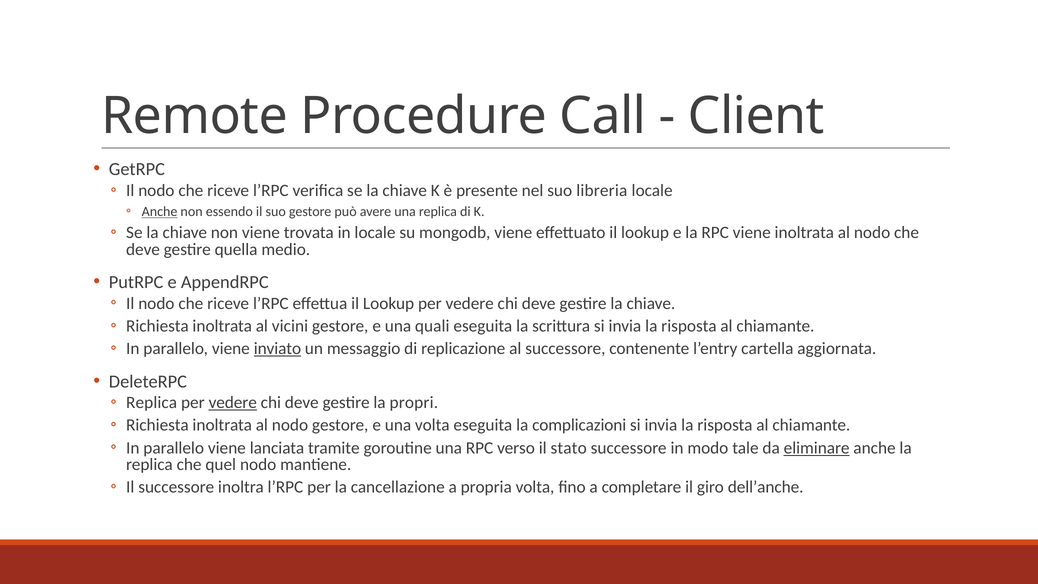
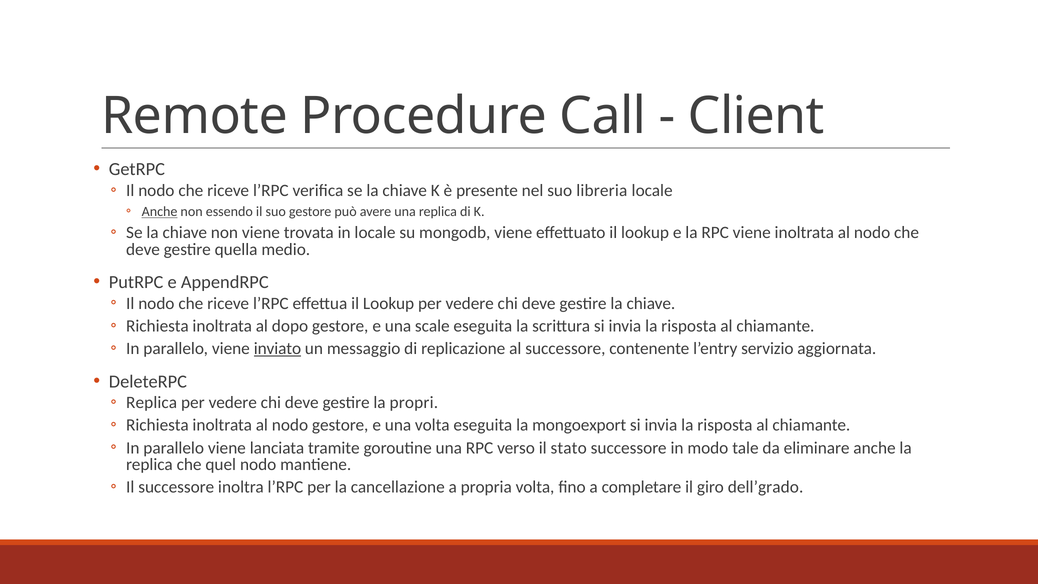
vicini: vicini -> dopo
quali: quali -> scale
cartella: cartella -> servizio
vedere at (233, 403) underline: present -> none
complicazioni: complicazioni -> mongoexport
eliminare underline: present -> none
dell’anche: dell’anche -> dell’grado
